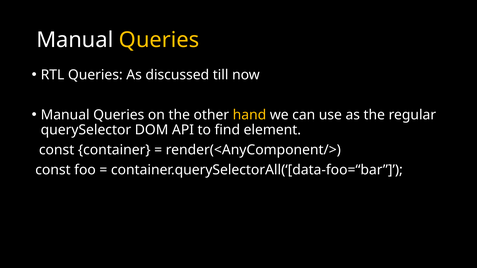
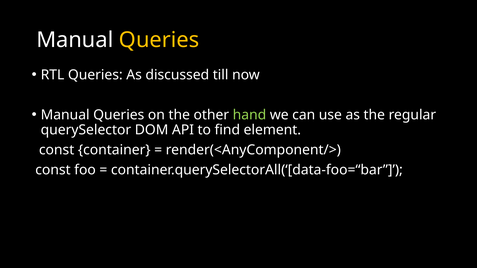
hand colour: yellow -> light green
